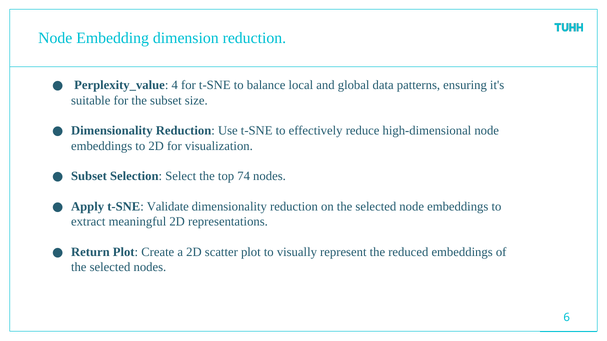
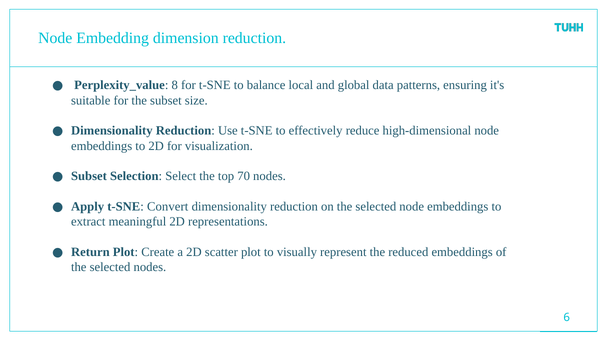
4: 4 -> 8
74: 74 -> 70
Validate: Validate -> Convert
